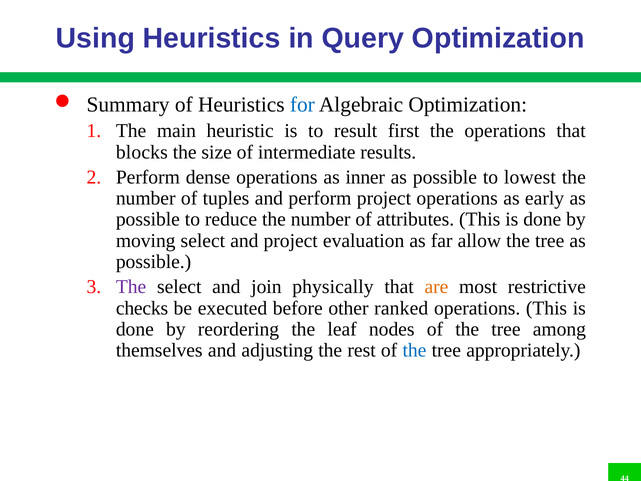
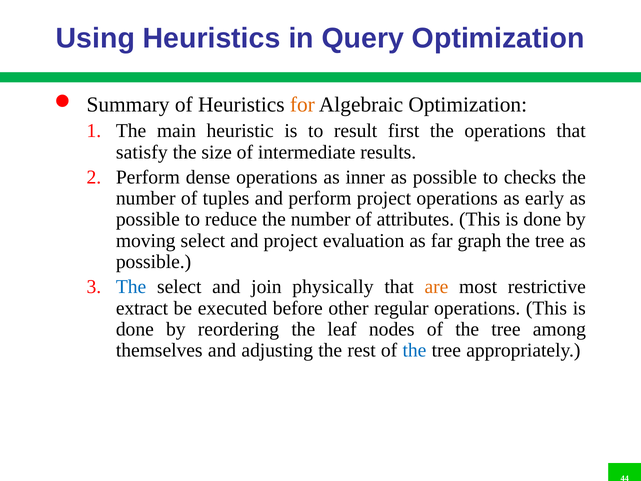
for colour: blue -> orange
blocks: blocks -> satisfy
lowest: lowest -> checks
allow: allow -> graph
The at (131, 287) colour: purple -> blue
checks: checks -> extract
ranked: ranked -> regular
